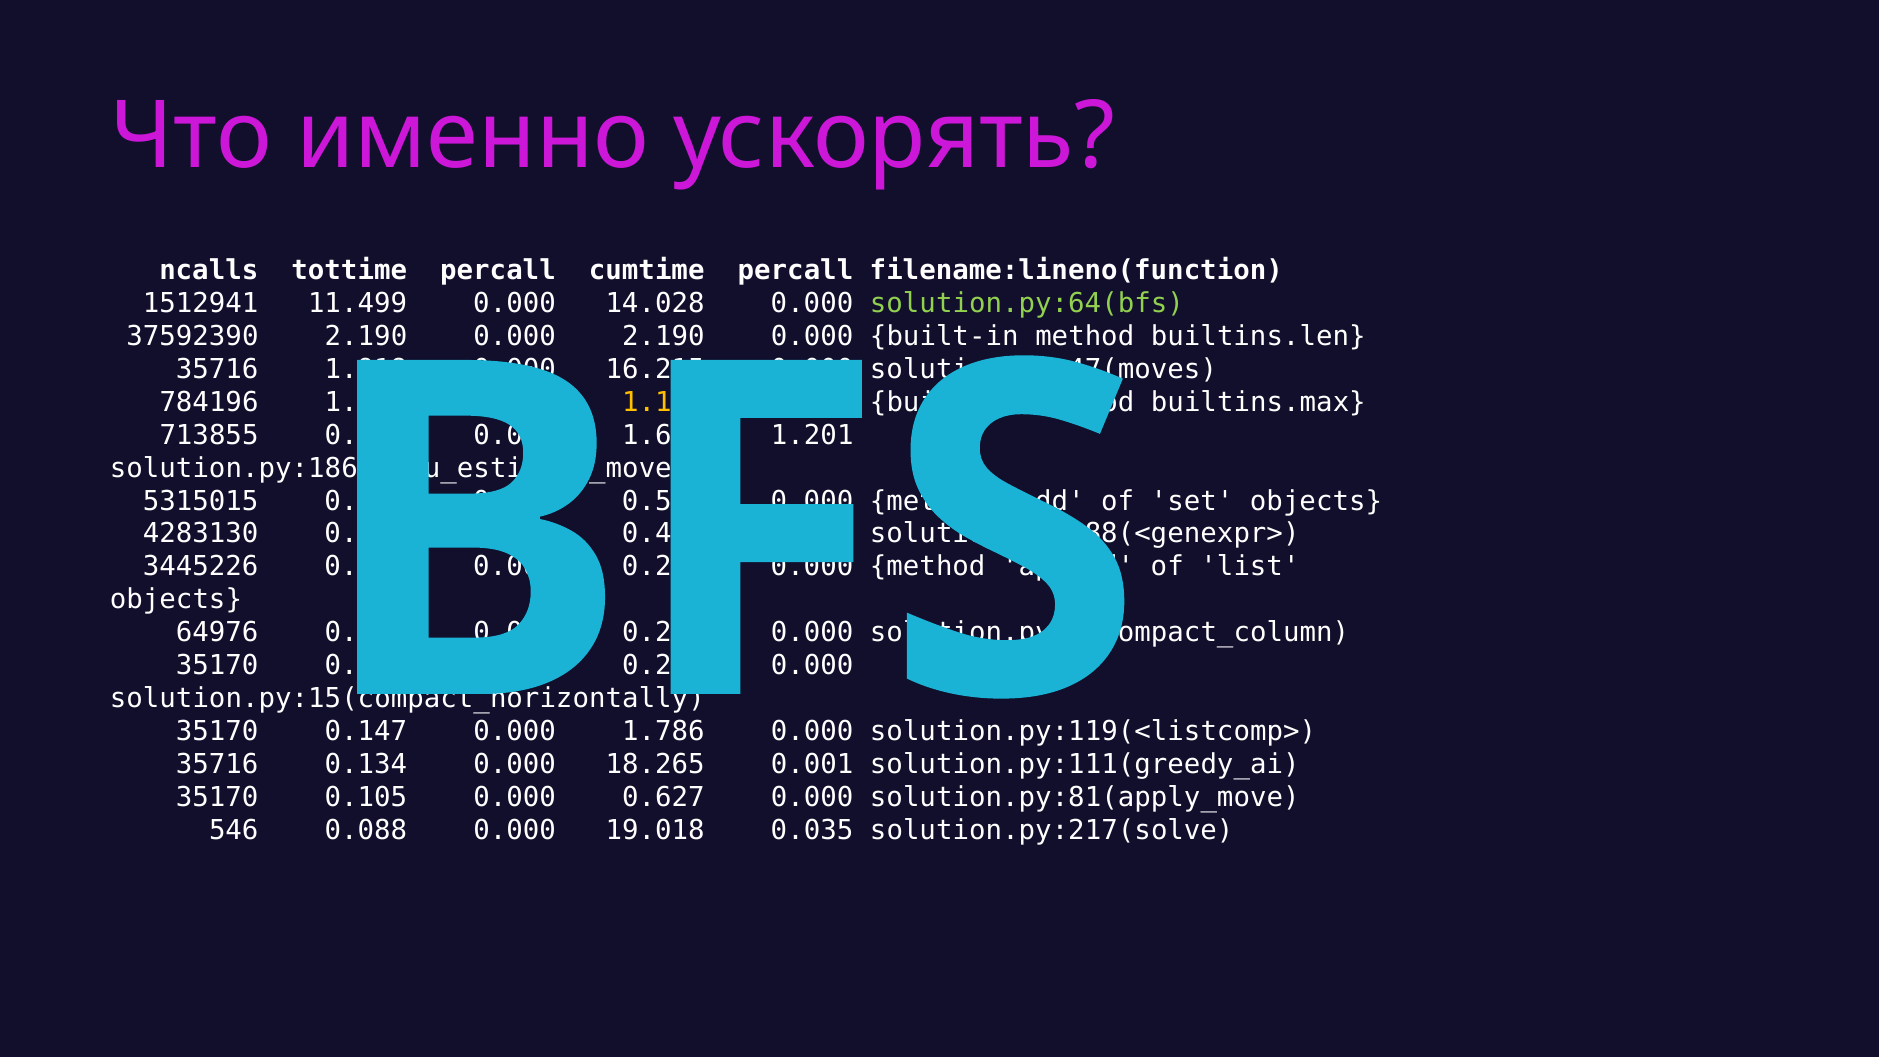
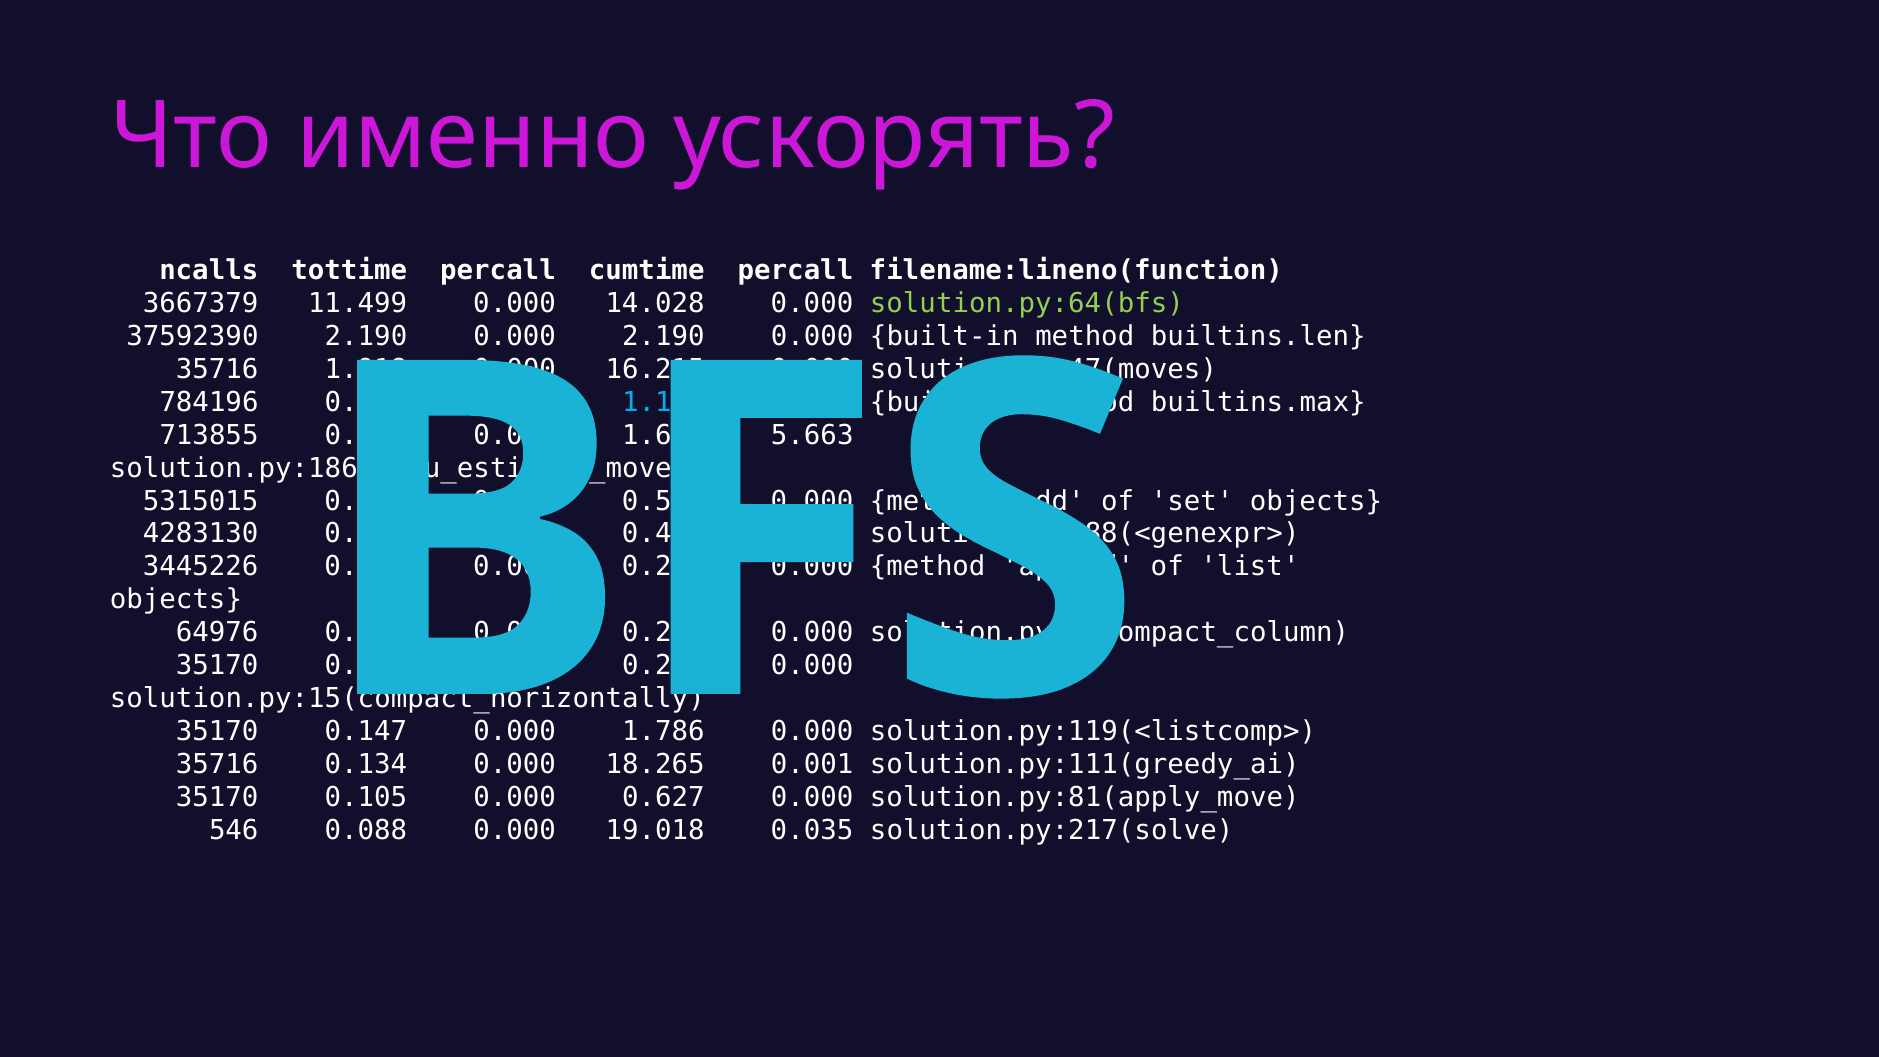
1512941: 1512941 -> 3667379
1.510: 1.510 -> 0.661
1.151 colour: yellow -> light blue
1.201: 1.201 -> 5.663
